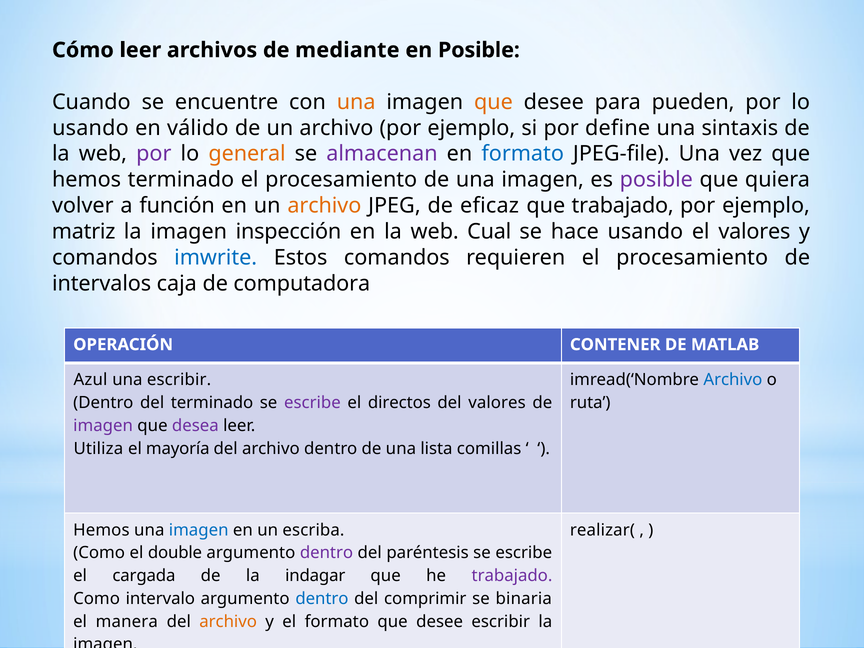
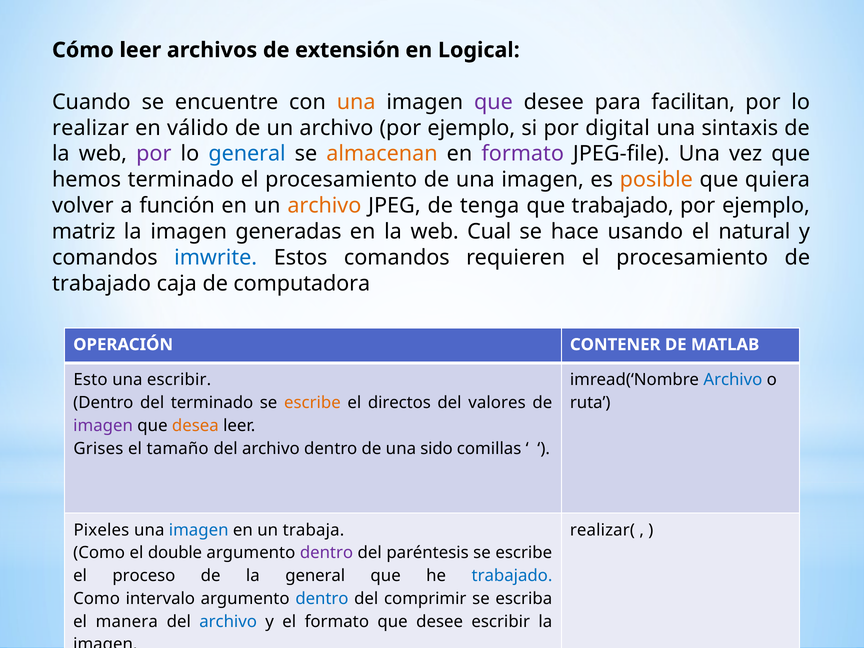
mediante: mediante -> extensión
en Posible: Posible -> Logical
que at (493, 102) colour: orange -> purple
pueden: pueden -> facilitan
usando at (90, 128): usando -> realizar
define: define -> digital
general at (247, 154) colour: orange -> blue
almacenan colour: purple -> orange
formato at (523, 154) colour: blue -> purple
posible at (656, 180) colour: purple -> orange
eficaz: eficaz -> tenga
inspección: inspección -> generadas
el valores: valores -> natural
intervalos at (102, 283): intervalos -> trabajado
Azul: Azul -> Esto
escribe at (312, 403) colour: purple -> orange
desea colour: purple -> orange
Utiliza: Utiliza -> Grises
mayoría: mayoría -> tamaño
lista: lista -> sido
Hemos at (101, 530): Hemos -> Pixeles
escriba: escriba -> trabaja
cargada: cargada -> proceso
la indagar: indagar -> general
trabajado at (512, 576) colour: purple -> blue
binaria: binaria -> escriba
archivo at (228, 622) colour: orange -> blue
